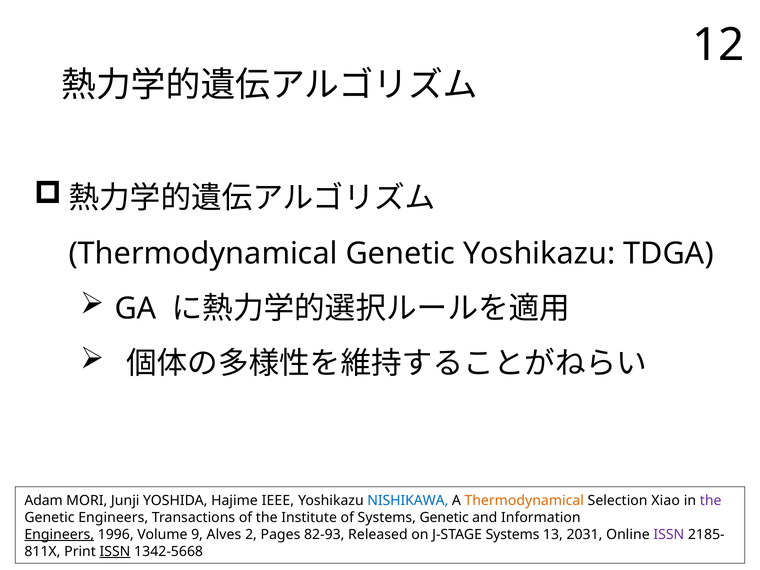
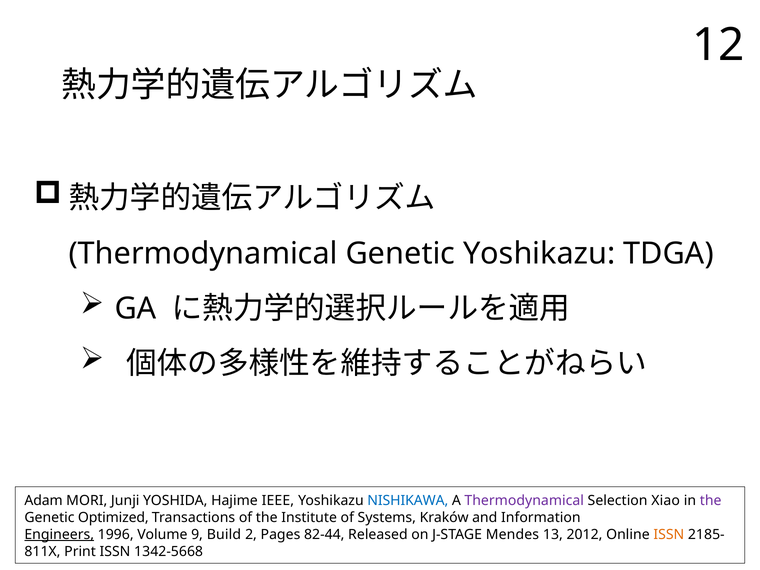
Thermodynamical at (524, 501) colour: orange -> purple
Genetic Engineers: Engineers -> Optimized
Systems Genetic: Genetic -> Kraków
Alves: Alves -> Build
82-93: 82-93 -> 82-44
J-STAGE Systems: Systems -> Mendes
2031: 2031 -> 2012
ISSN at (669, 535) colour: purple -> orange
ISSN at (115, 551) underline: present -> none
